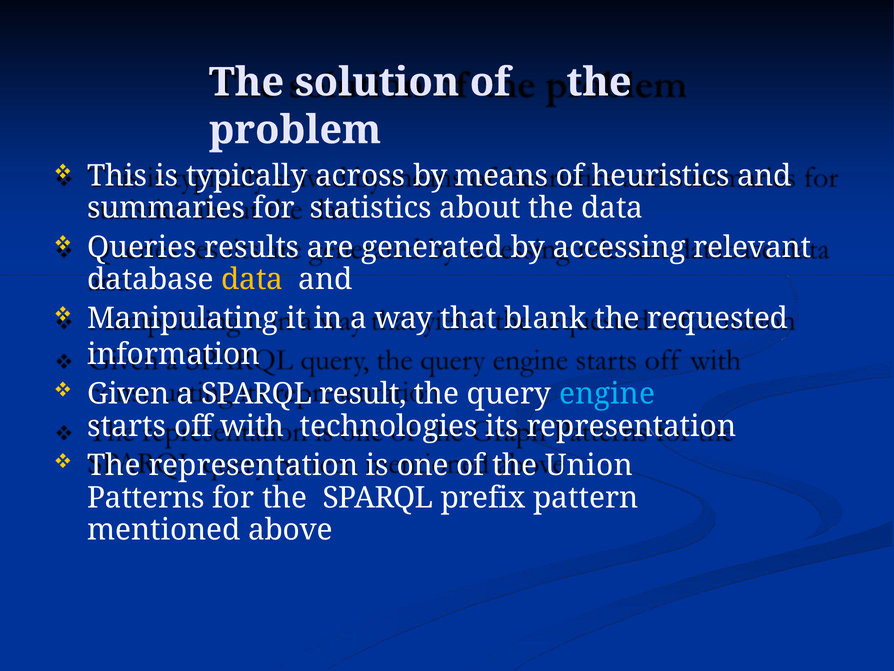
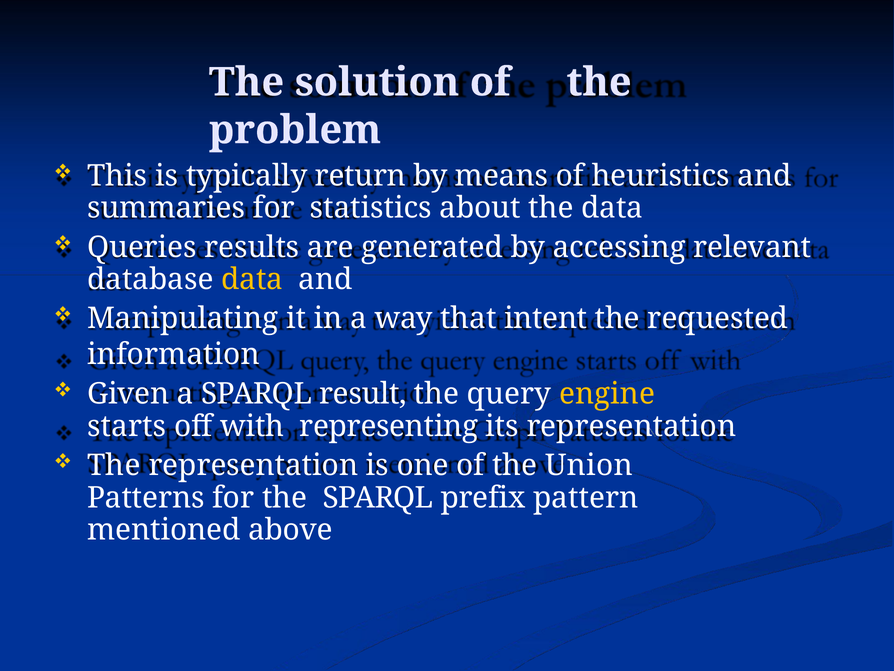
across: across -> return
blank: blank -> intent
engine colour: light blue -> yellow
technologies: technologies -> representing
